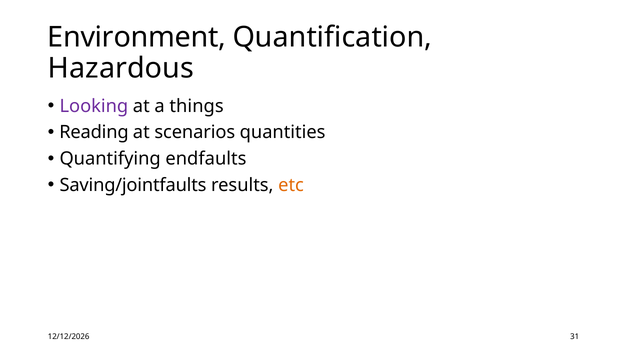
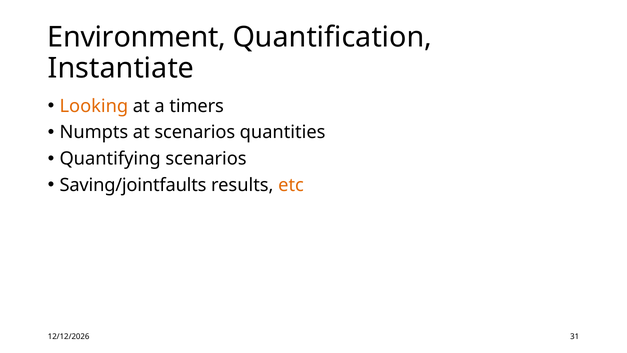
Hazardous: Hazardous -> Instantiate
Looking colour: purple -> orange
things: things -> timers
Reading: Reading -> Numpts
Quantifying endfaults: endfaults -> scenarios
